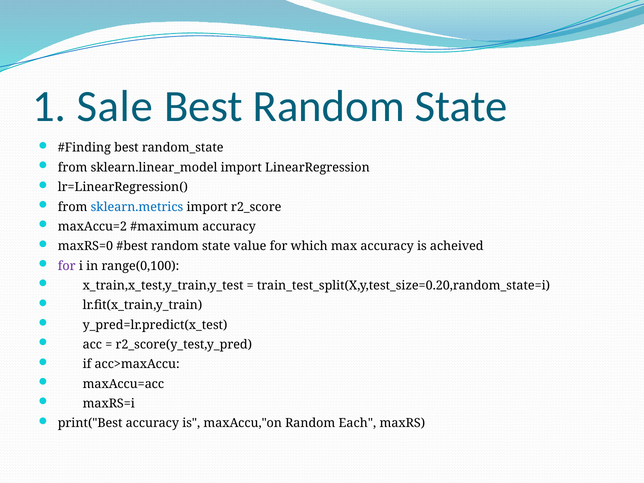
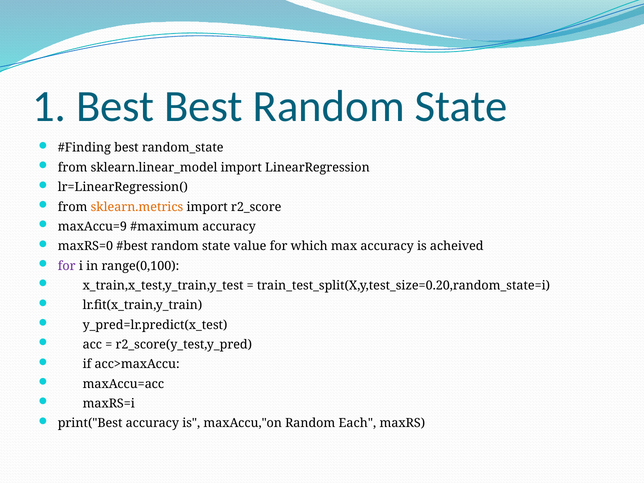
1 Sale: Sale -> Best
sklearn.metrics colour: blue -> orange
maxAccu=2: maxAccu=2 -> maxAccu=9
